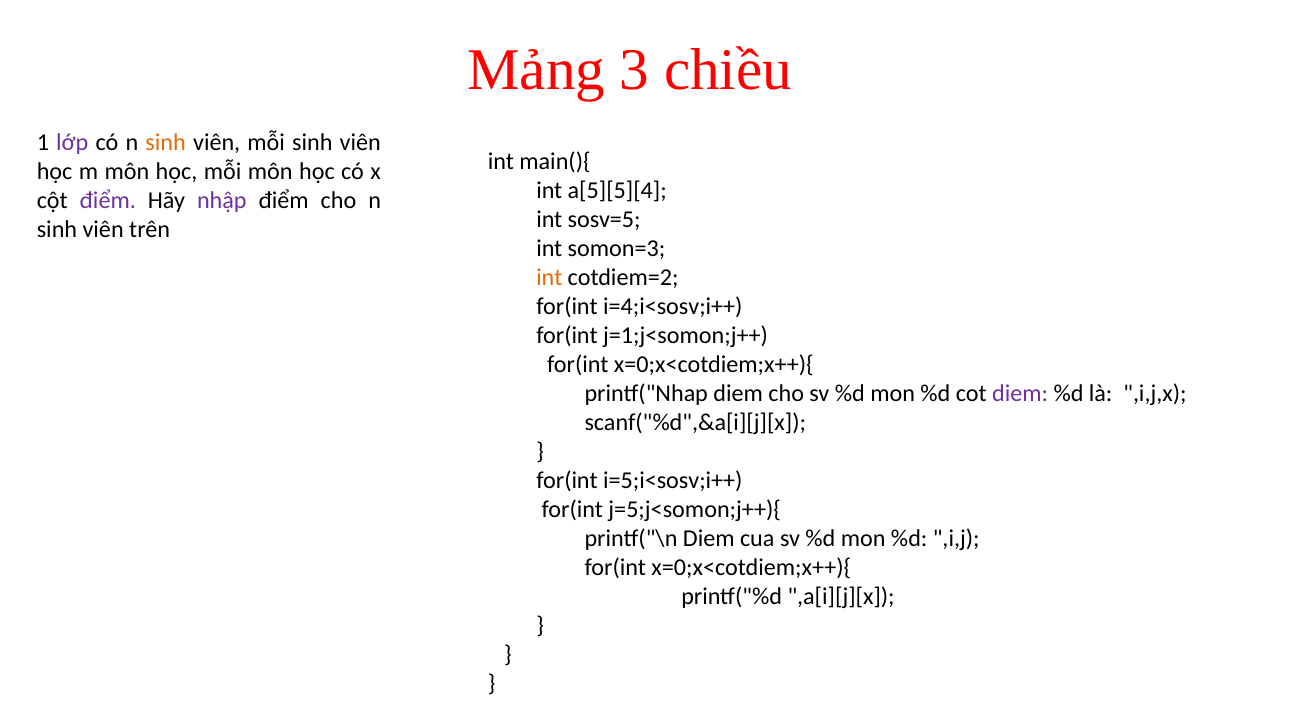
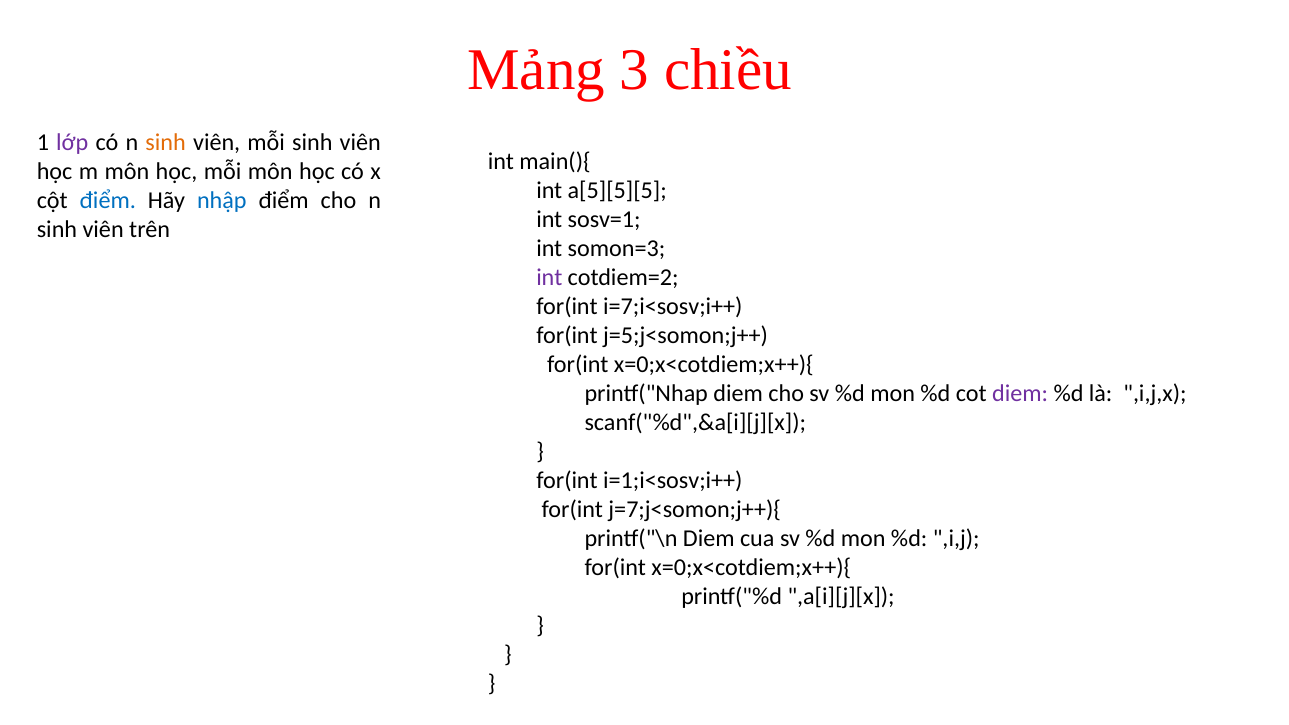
a[5][5][4: a[5][5][4 -> a[5][5][5
điểm at (108, 200) colour: purple -> blue
nhập colour: purple -> blue
sosv=5: sosv=5 -> sosv=1
int at (549, 277) colour: orange -> purple
i=4;i<sosv;i++: i=4;i<sosv;i++ -> i=7;i<sosv;i++
j=1;j<somon;j++: j=1;j<somon;j++ -> j=5;j<somon;j++
i=5;i<sosv;i++: i=5;i<sosv;i++ -> i=1;i<sosv;i++
j=5;j<somon;j++){: j=5;j<somon;j++){ -> j=7;j<somon;j++){
